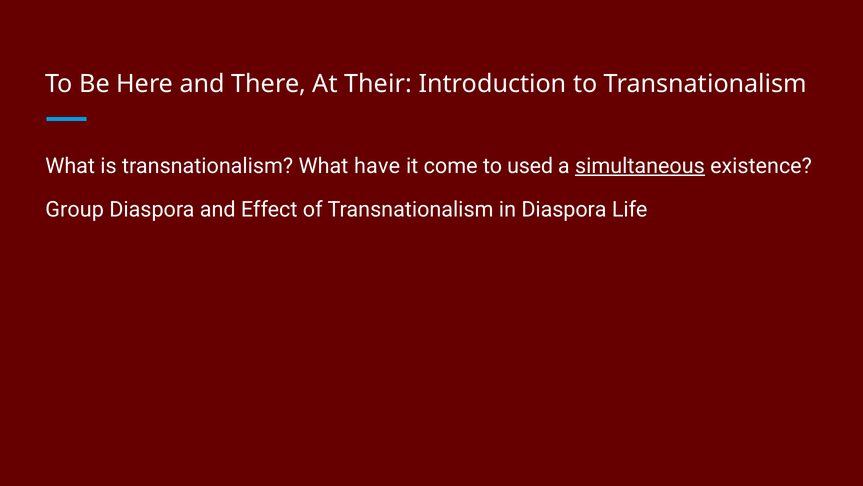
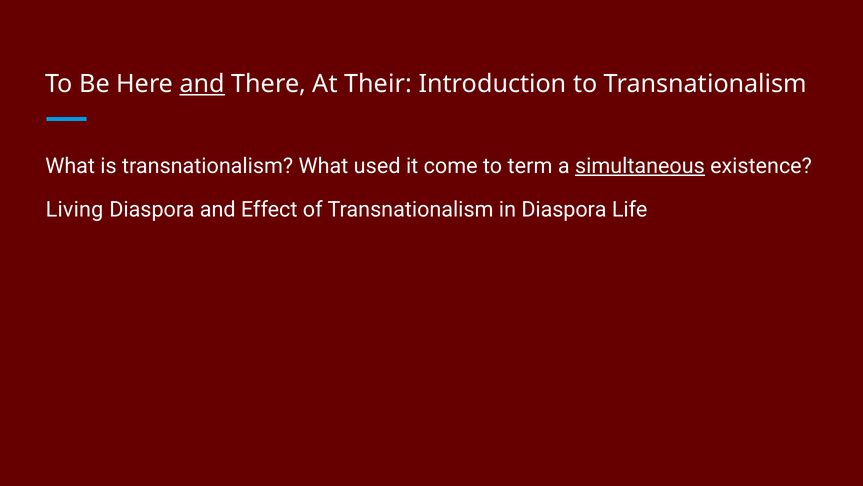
and at (202, 84) underline: none -> present
have: have -> used
used: used -> term
Group: Group -> Living
